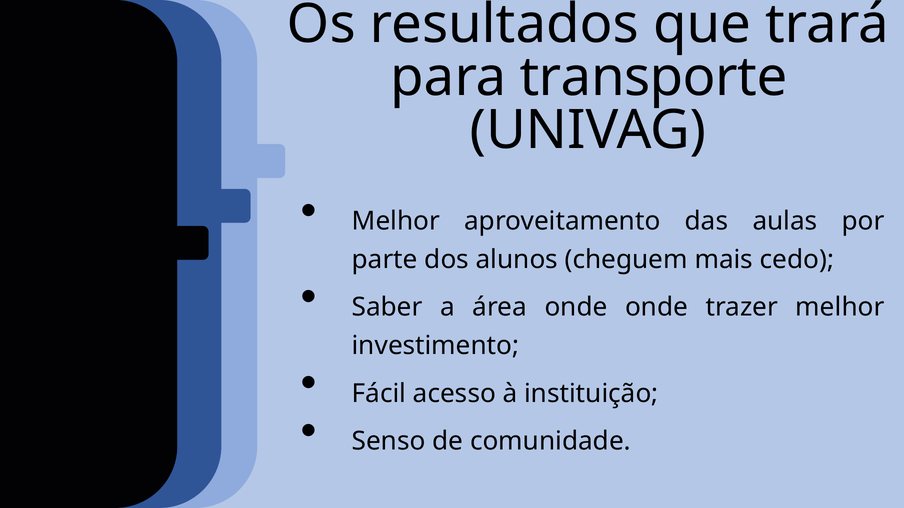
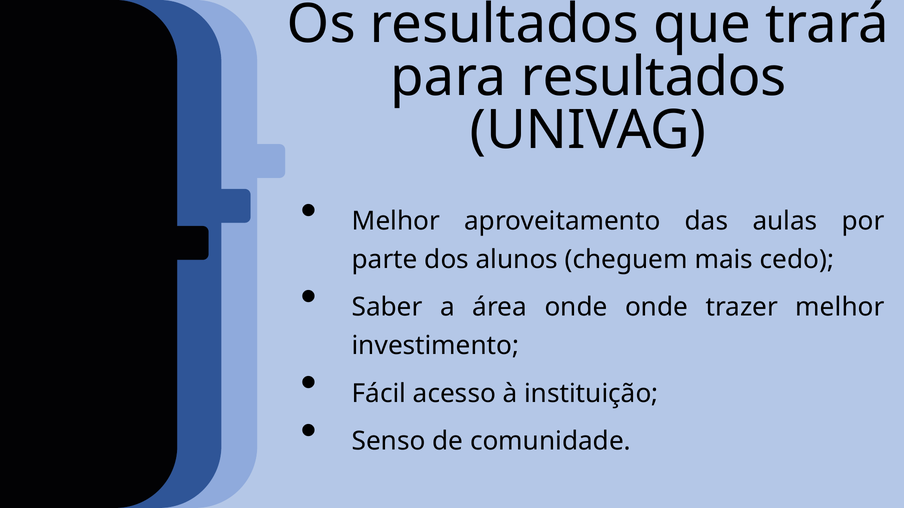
para transporte: transporte -> resultados
